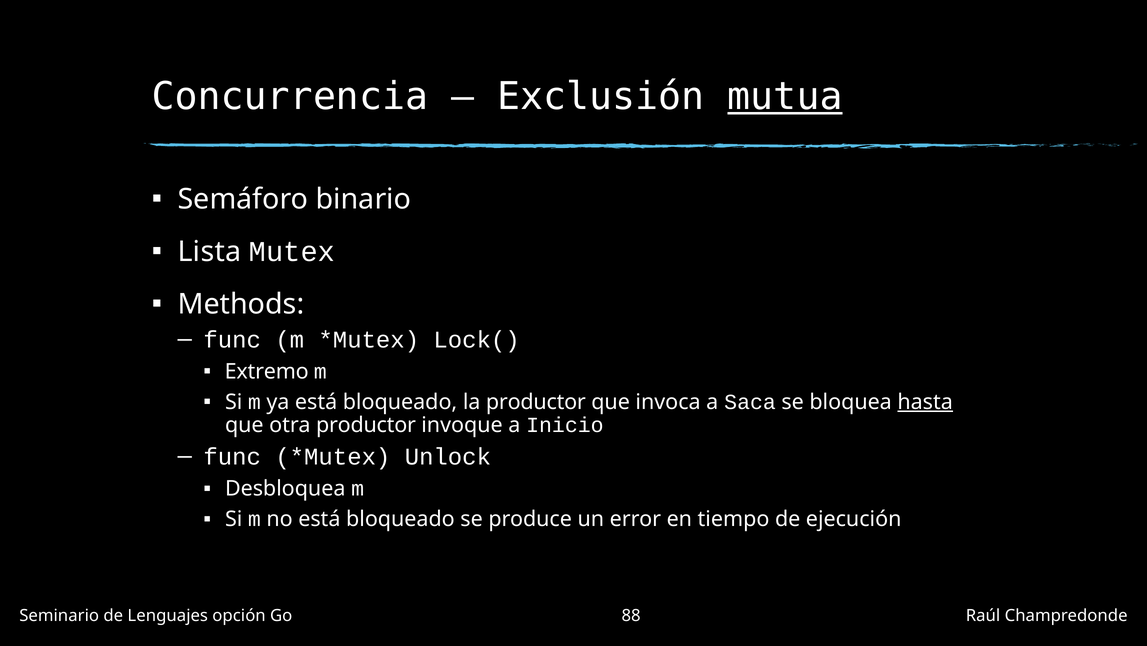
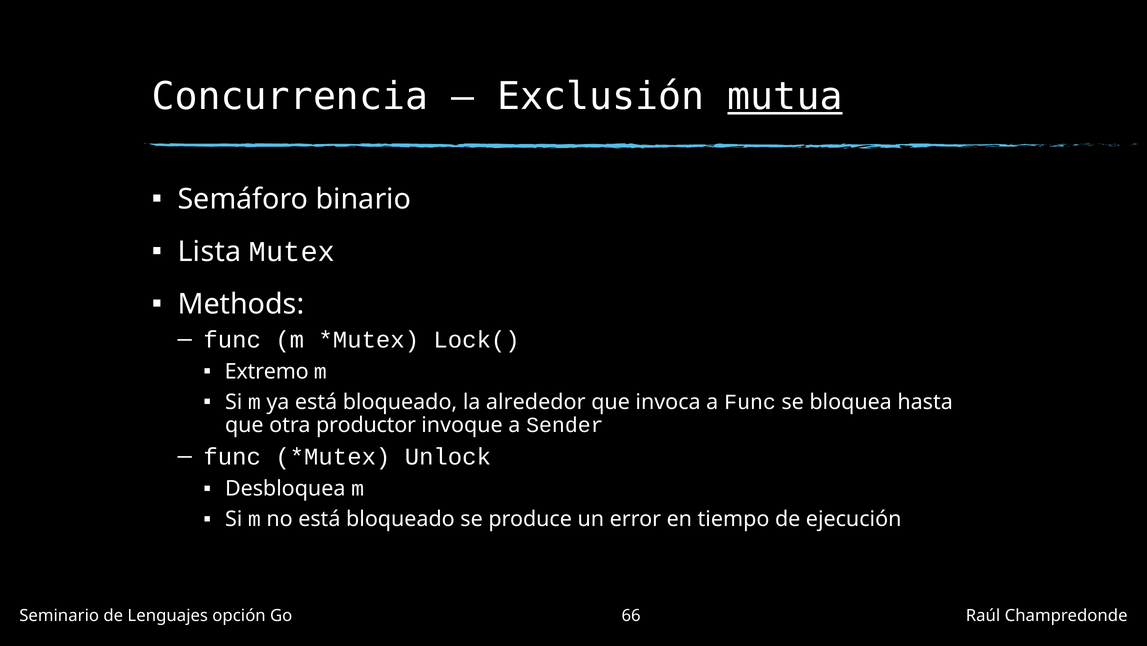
la productor: productor -> alrededor
a Saca: Saca -> Func
hasta underline: present -> none
Inicio: Inicio -> Sender
88: 88 -> 66
